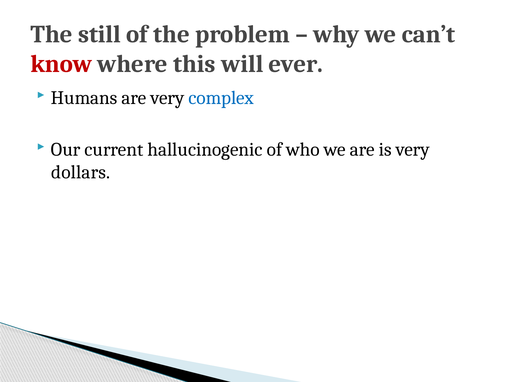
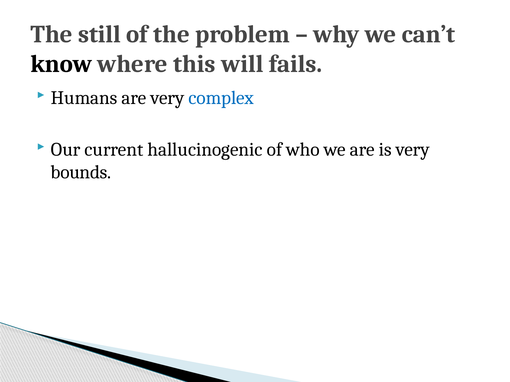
know colour: red -> black
ever: ever -> fails
dollars: dollars -> bounds
